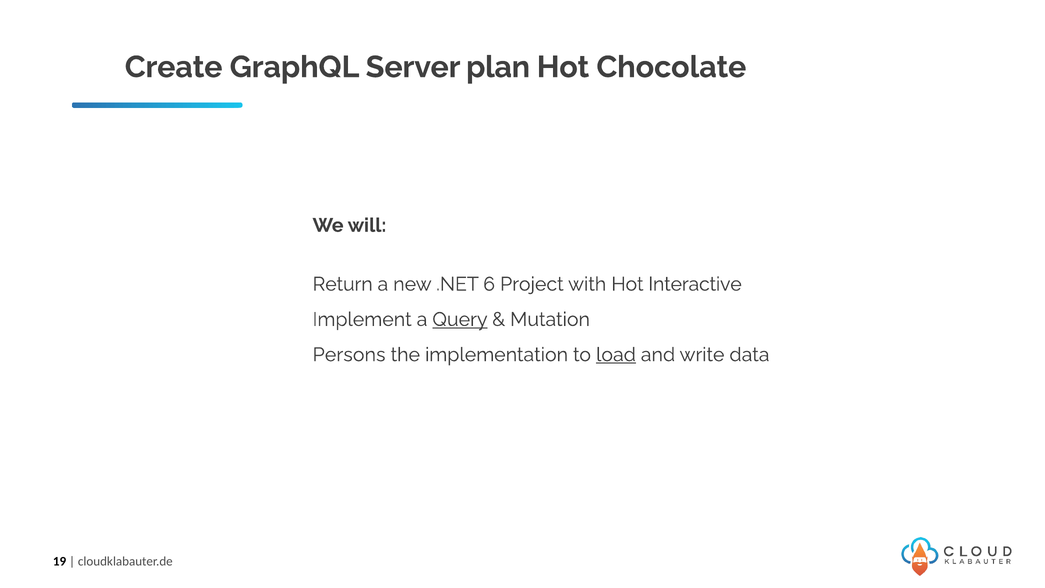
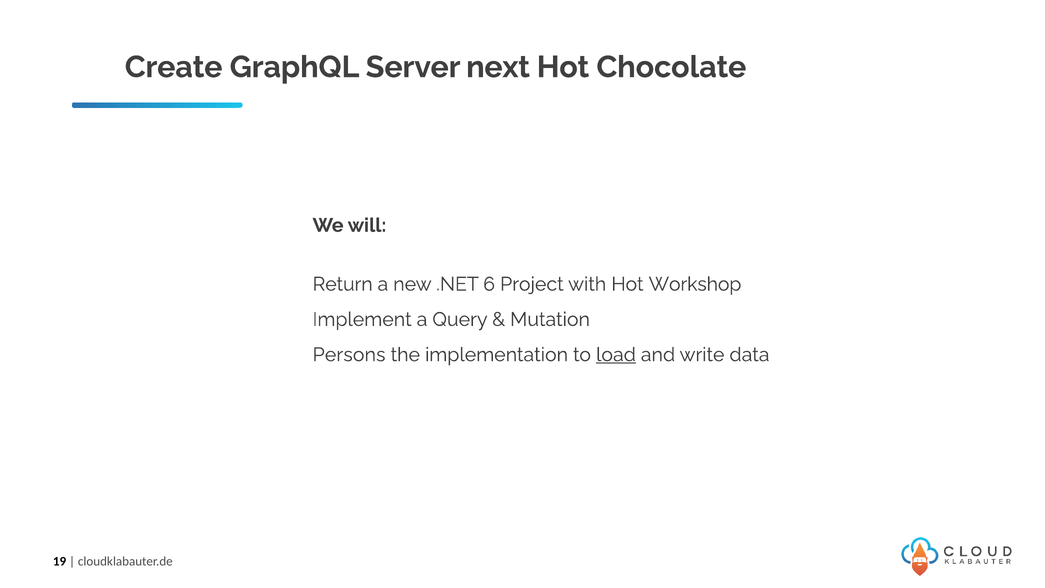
plan: plan -> next
Interactive: Interactive -> Workshop
Query underline: present -> none
